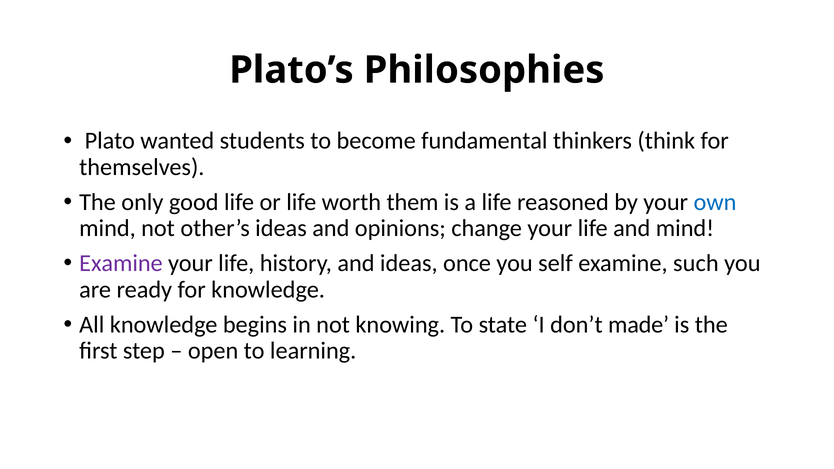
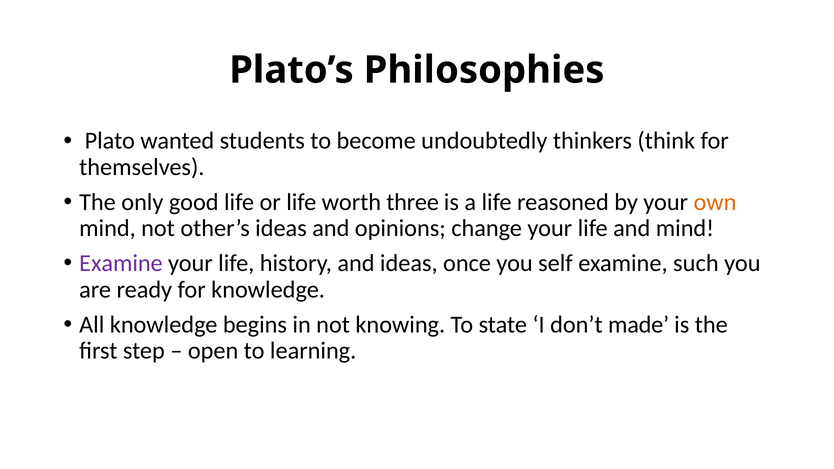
fundamental: fundamental -> undoubtedly
them: them -> three
own colour: blue -> orange
